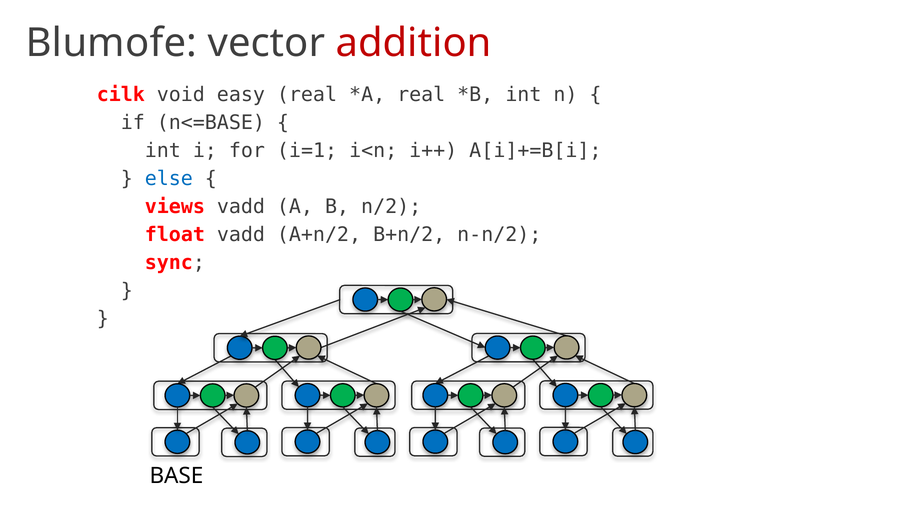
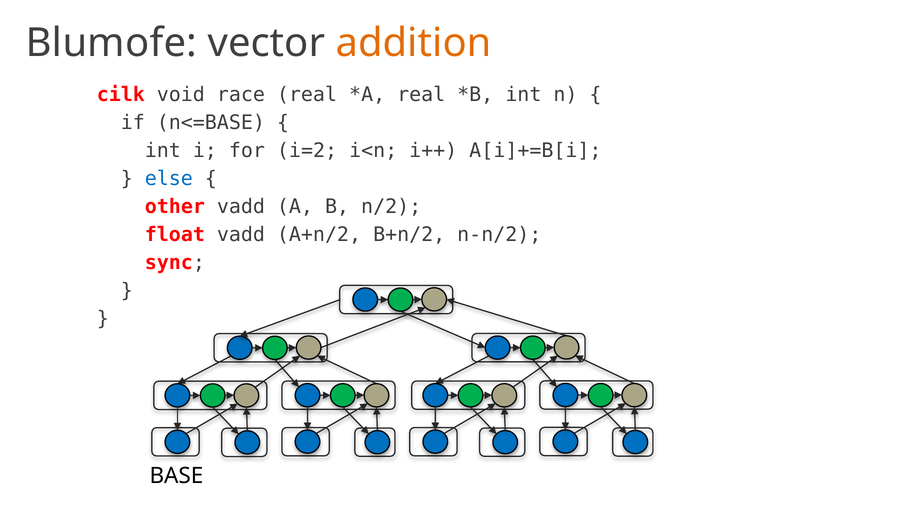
addition colour: red -> orange
easy: easy -> race
i=1: i=1 -> i=2
views: views -> other
